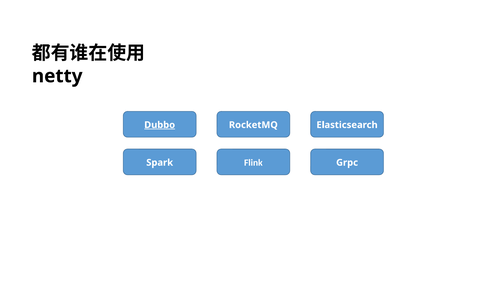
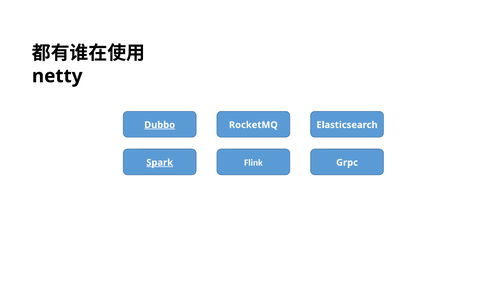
Spark underline: none -> present
